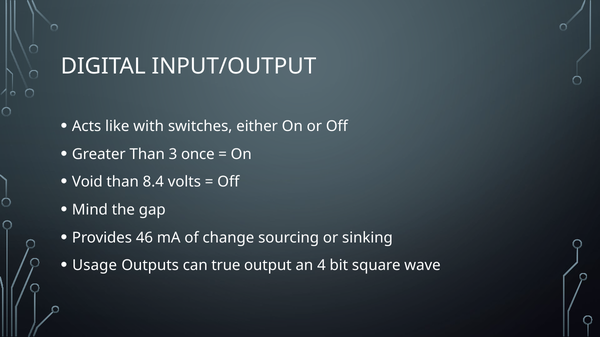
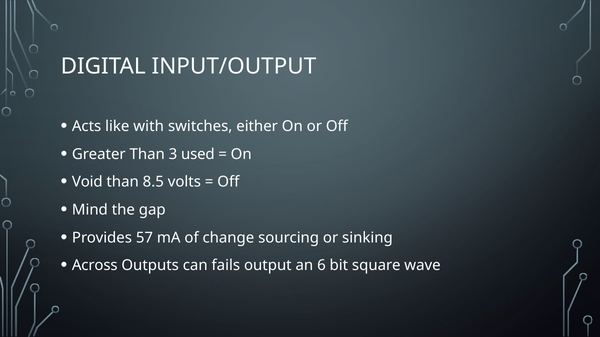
once: once -> used
8.4: 8.4 -> 8.5
46: 46 -> 57
Usage: Usage -> Across
true: true -> fails
4: 4 -> 6
